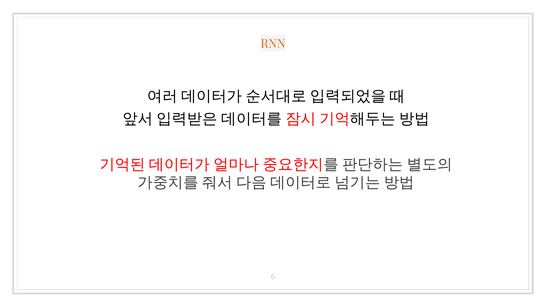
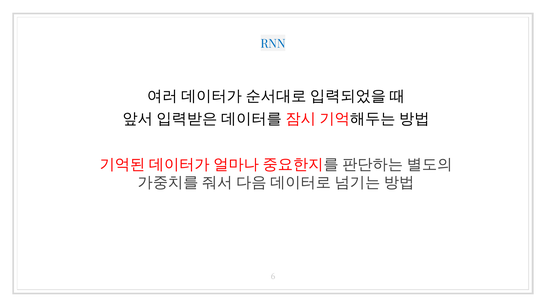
RNN colour: orange -> blue
